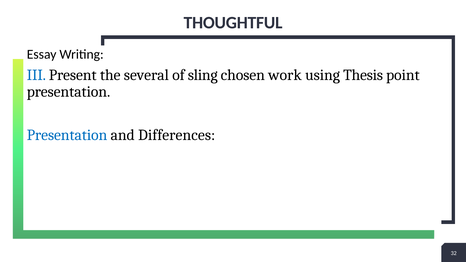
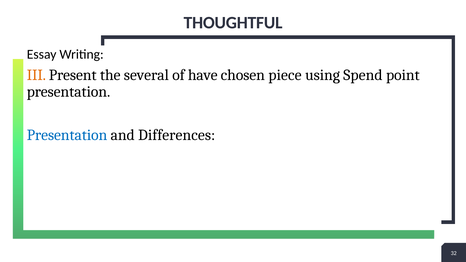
III colour: blue -> orange
sling: sling -> have
work: work -> piece
Thesis: Thesis -> Spend
